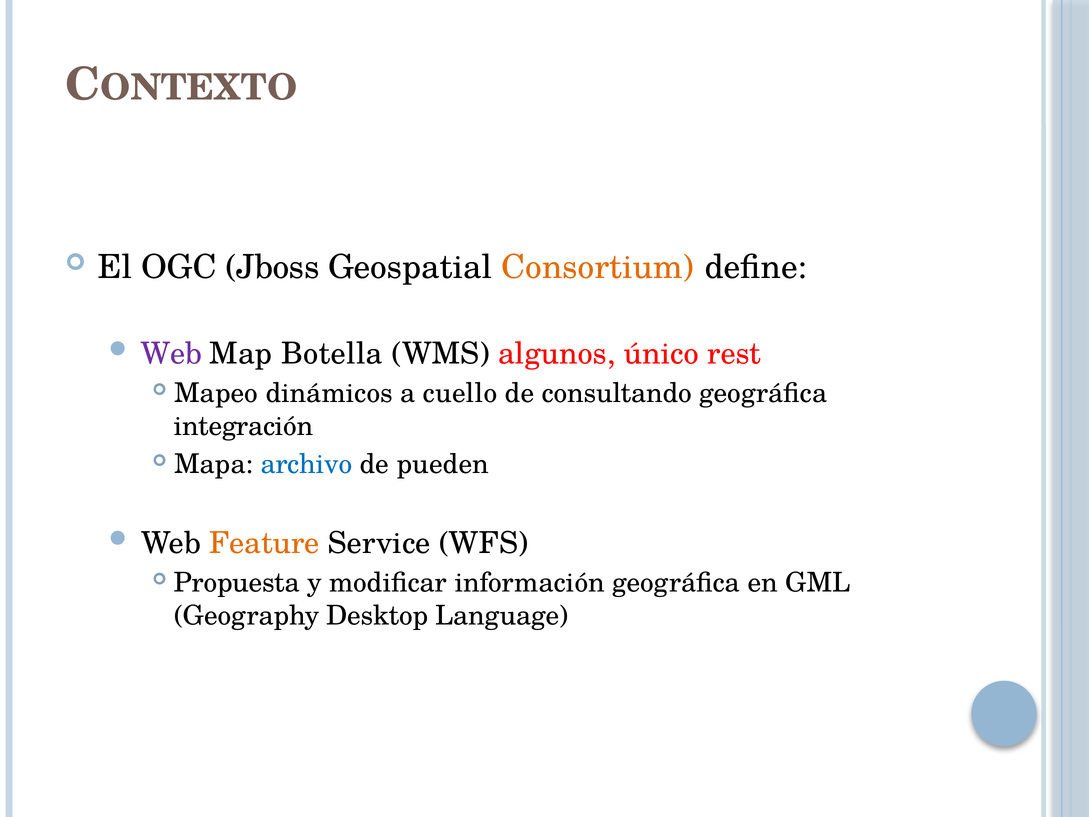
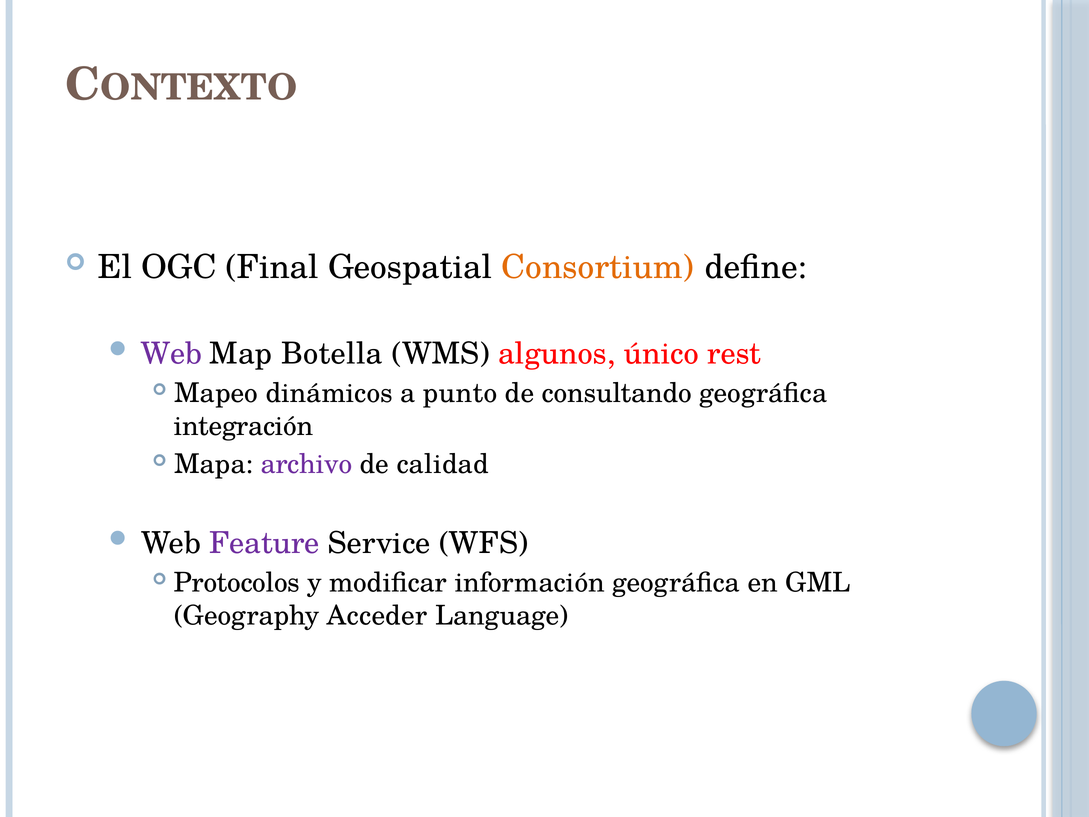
Jboss: Jboss -> Final
cuello: cuello -> punto
archivo colour: blue -> purple
pueden: pueden -> calidad
Feature colour: orange -> purple
Propuesta: Propuesta -> Protocolos
Desktop: Desktop -> Acceder
